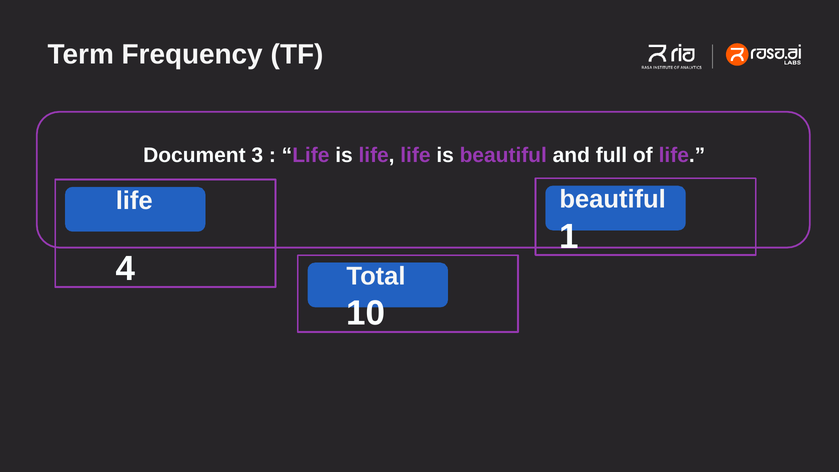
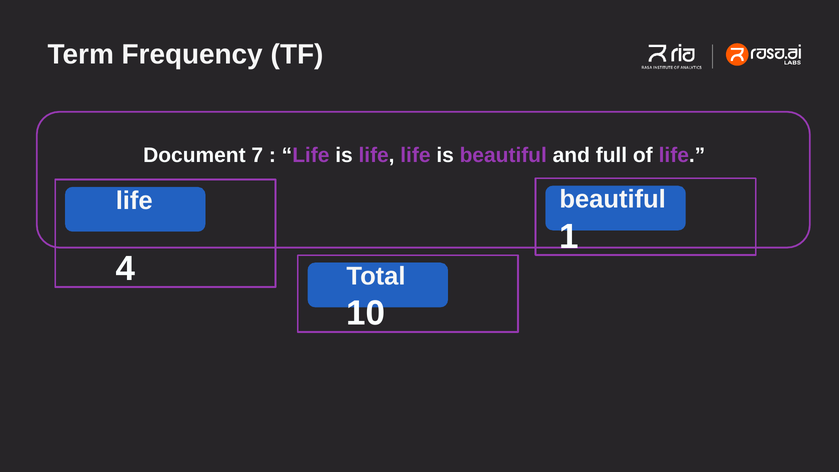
3: 3 -> 7
